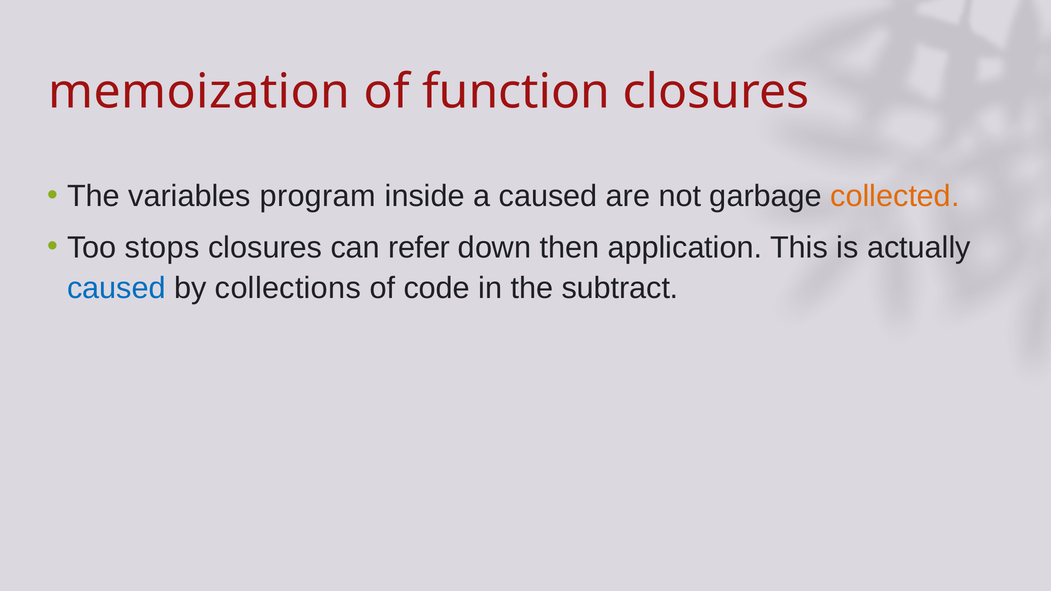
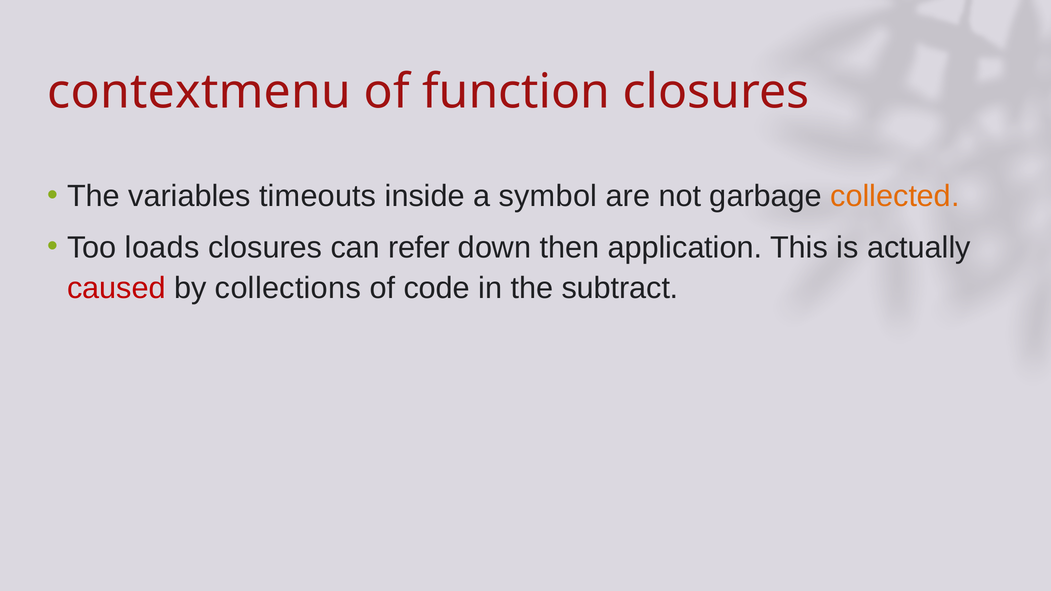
memoization: memoization -> contextmenu
program: program -> timeouts
a caused: caused -> symbol
stops: stops -> loads
caused at (116, 288) colour: blue -> red
